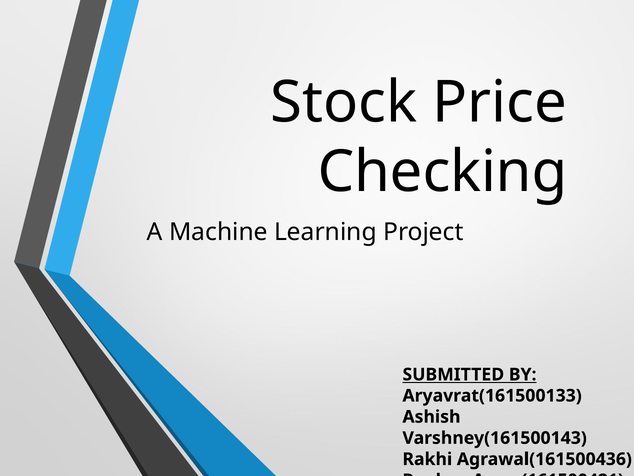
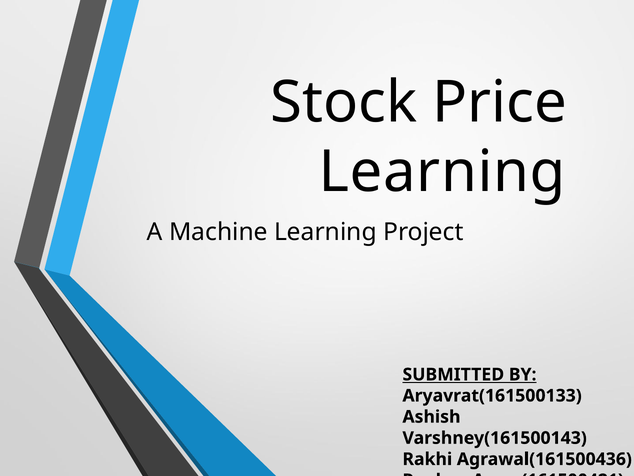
Checking at (443, 172): Checking -> Learning
